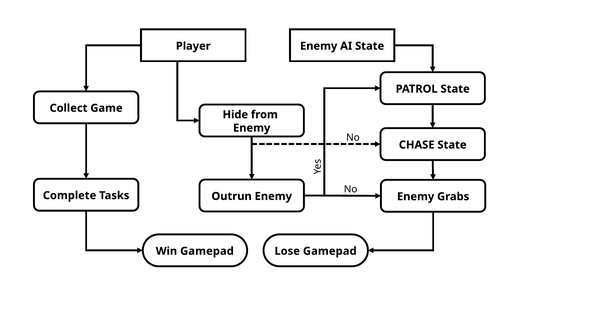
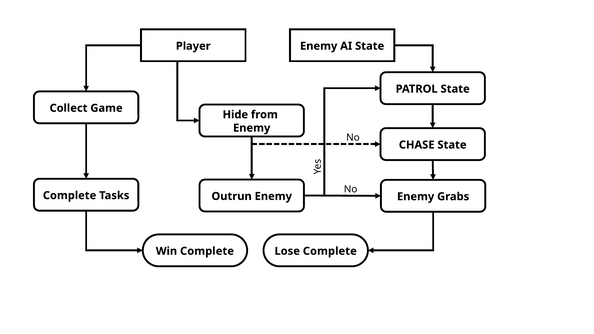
Win Gamepad: Gamepad -> Complete
Lose Gamepad: Gamepad -> Complete
